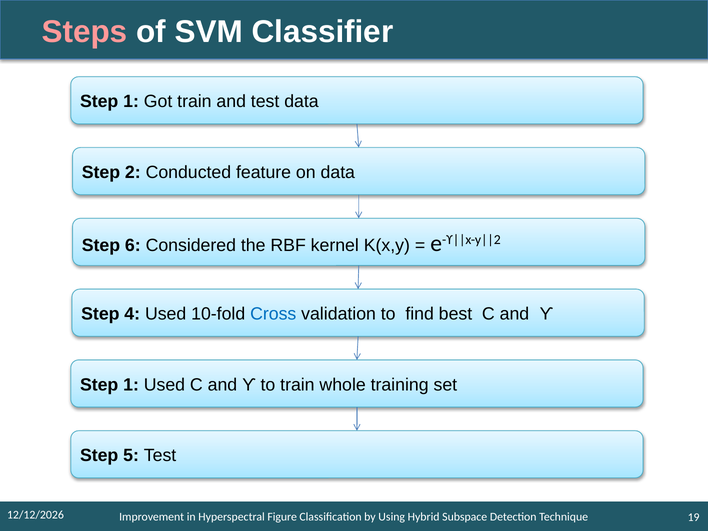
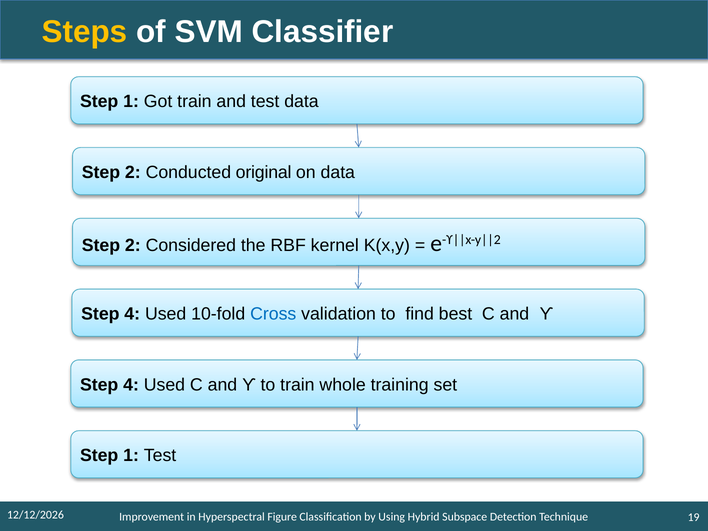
Steps colour: pink -> yellow
feature: feature -> original
6 at (133, 245): 6 -> 2
1 at (131, 385): 1 -> 4
5 at (131, 456): 5 -> 1
